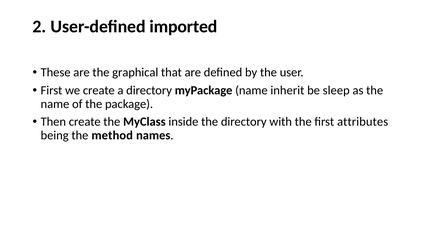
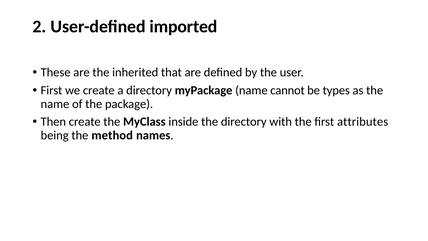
graphical: graphical -> inherited
inherit: inherit -> cannot
sleep: sleep -> types
